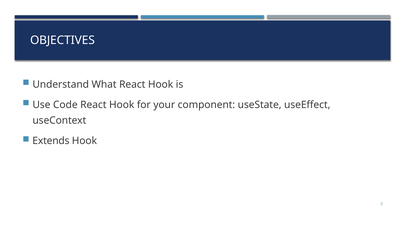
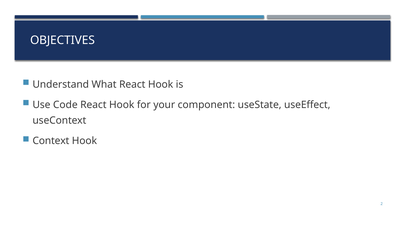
Extends: Extends -> Context
